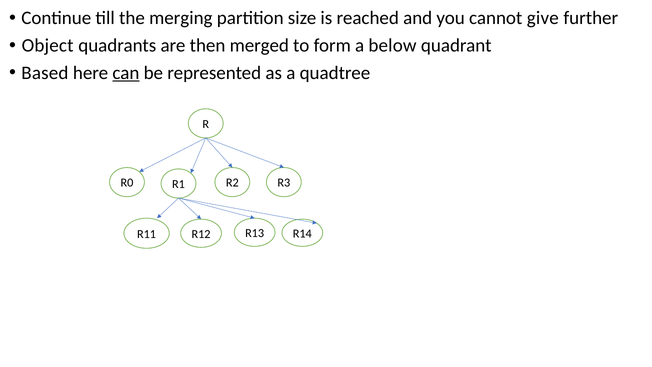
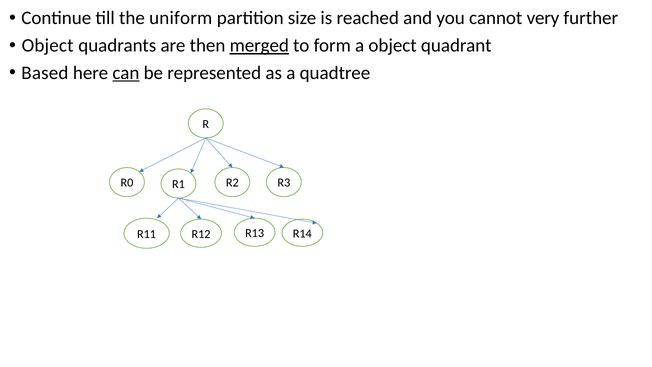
merging: merging -> uniform
give: give -> very
merged underline: none -> present
a below: below -> object
